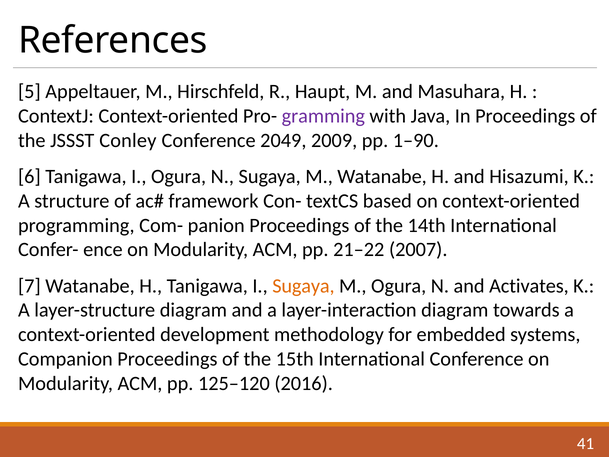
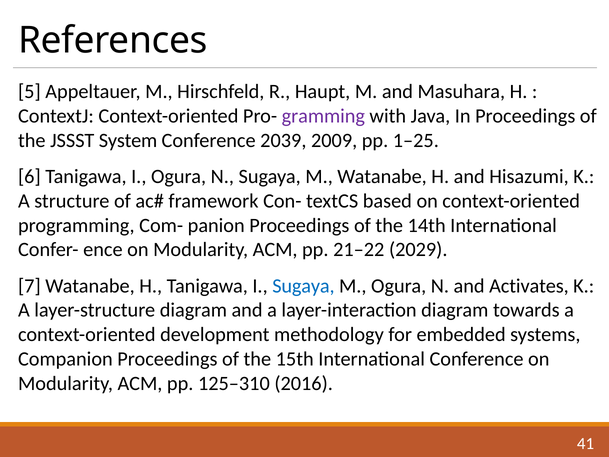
Conley: Conley -> System
2049: 2049 -> 2039
1–90: 1–90 -> 1–25
2007: 2007 -> 2029
Sugaya at (303, 286) colour: orange -> blue
125–120: 125–120 -> 125–310
